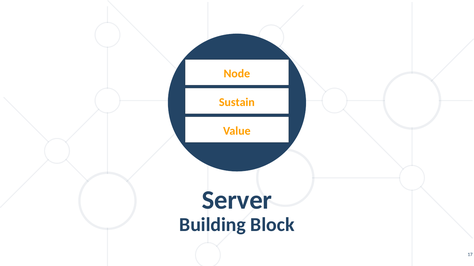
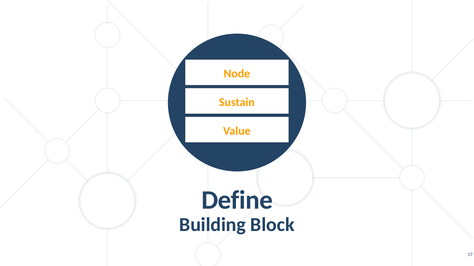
Server: Server -> Define
